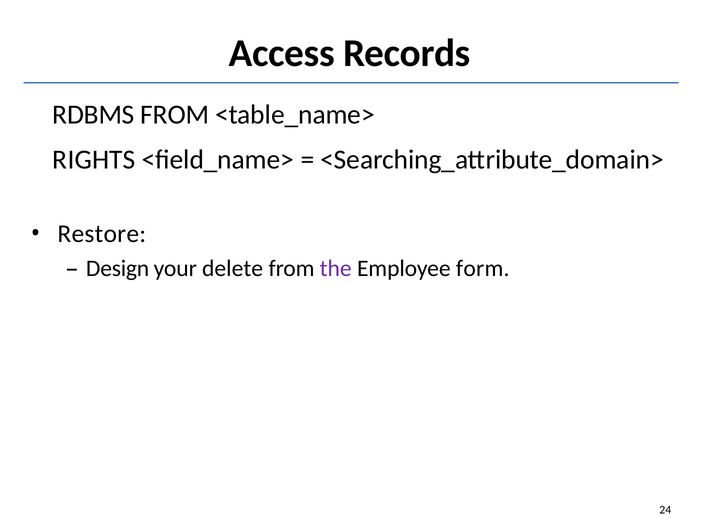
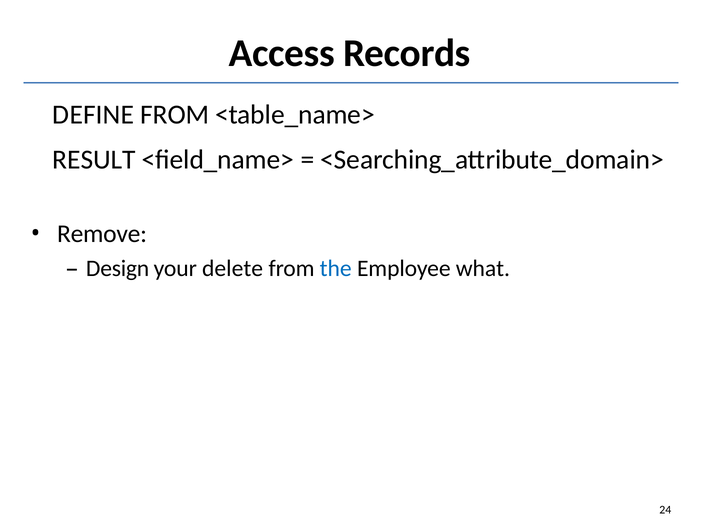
RDBMS: RDBMS -> DEFINE
RIGHTS: RIGHTS -> RESULT
Restore: Restore -> Remove
the colour: purple -> blue
form: form -> what
